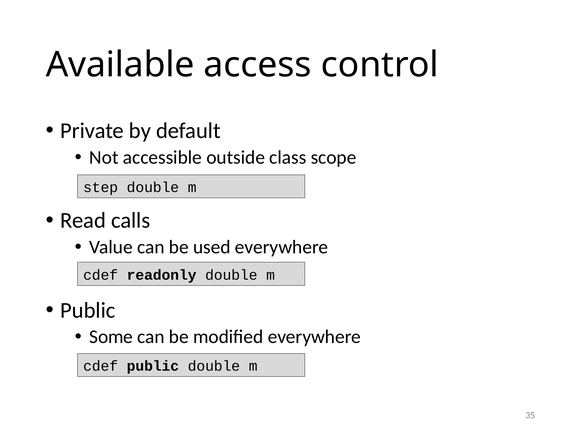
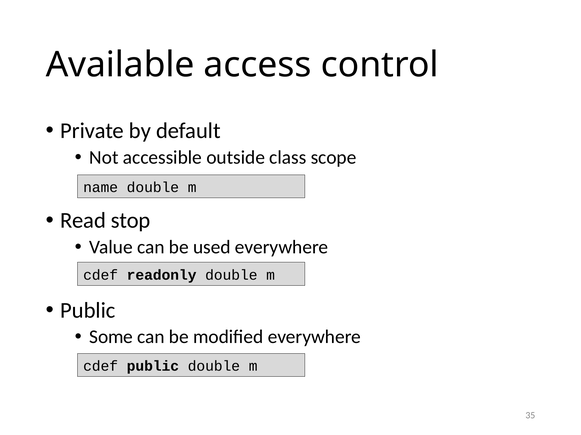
step: step -> name
calls: calls -> stop
